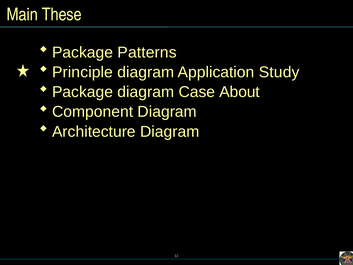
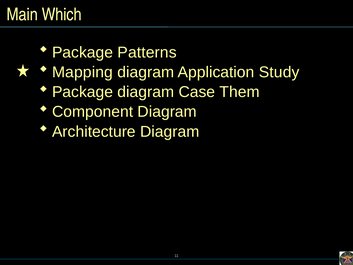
These: These -> Which
Principle: Principle -> Mapping
About: About -> Them
